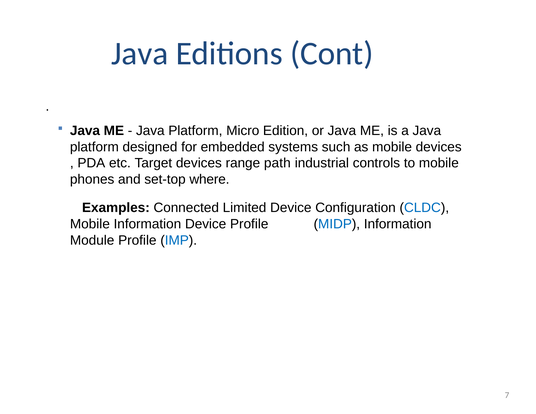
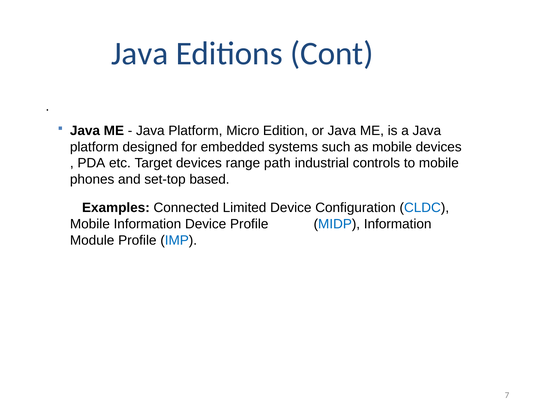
where: where -> based
